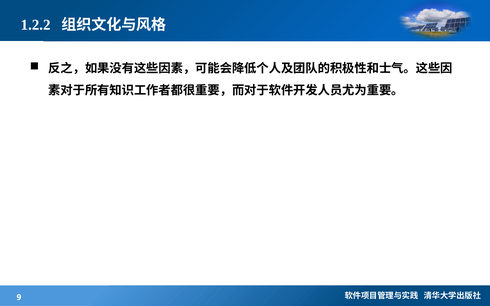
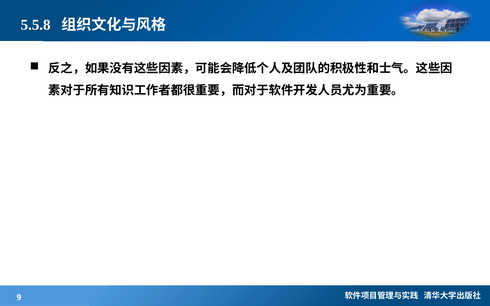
1.2.2: 1.2.2 -> 5.5.8
